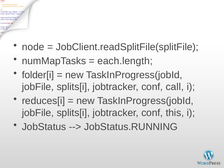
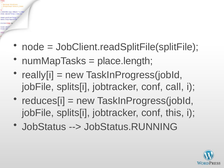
each.length: each.length -> place.length
folder[i: folder[i -> really[i
